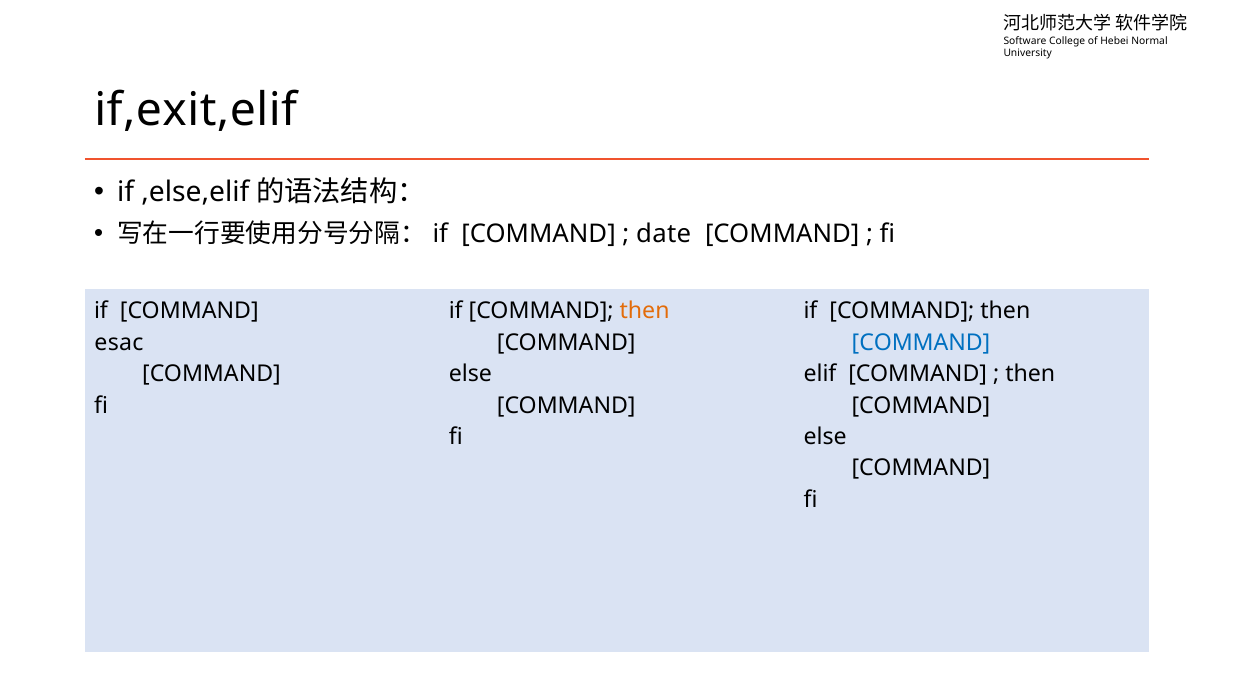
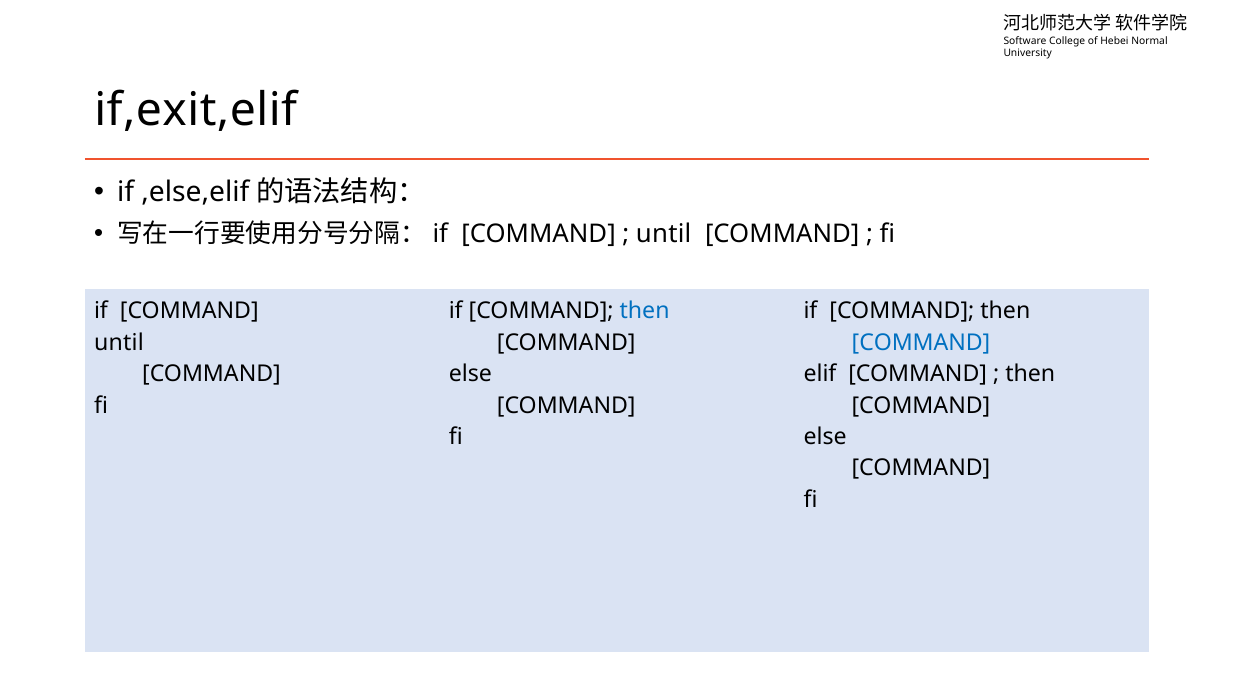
date at (664, 234): date -> until
then at (645, 311) colour: orange -> blue
esac at (119, 342): esac -> until
